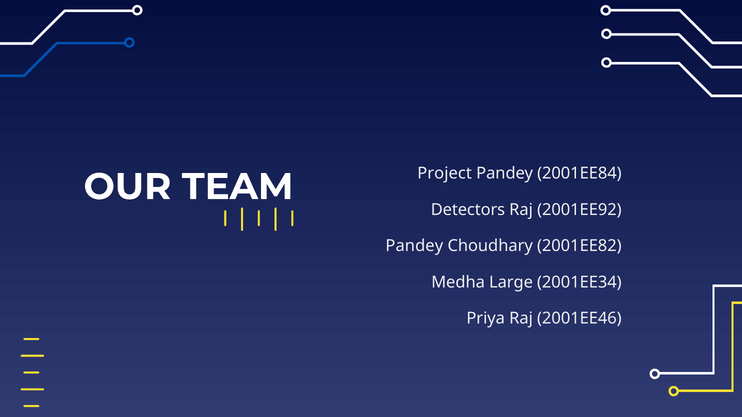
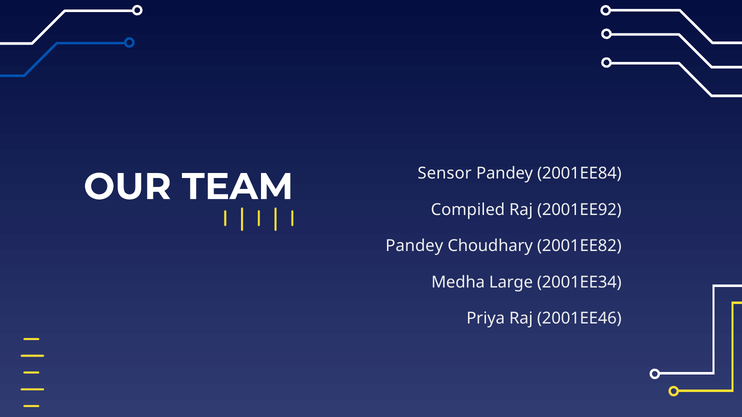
Project: Project -> Sensor
Detectors: Detectors -> Compiled
